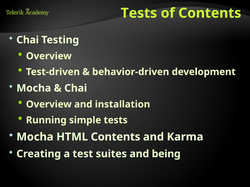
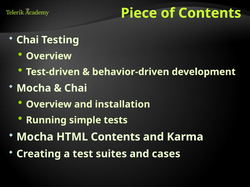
Tests at (139, 13): Tests -> Piece
being: being -> cases
